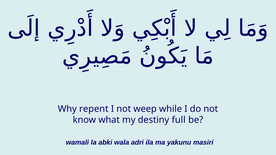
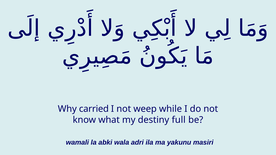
repent: repent -> carried
